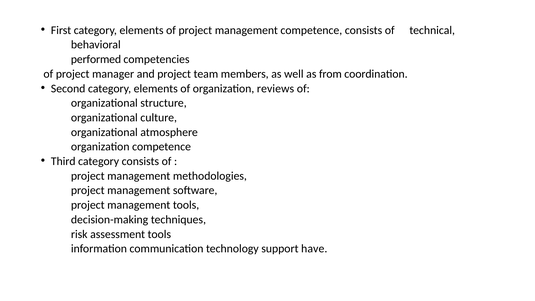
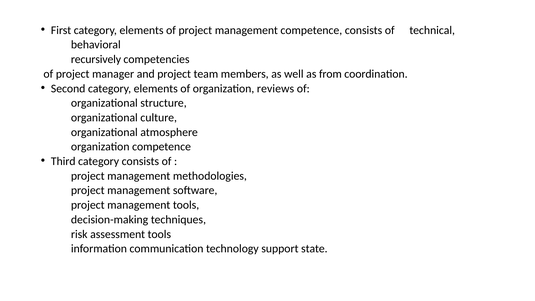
performed: performed -> recursively
have: have -> state
